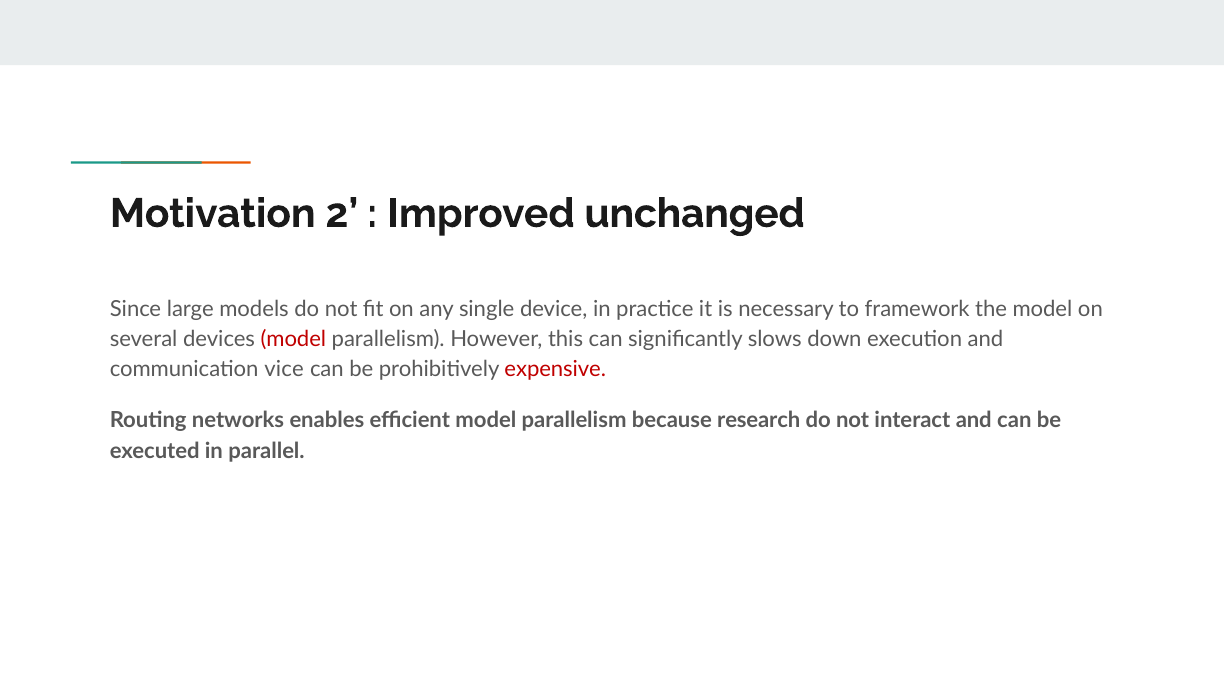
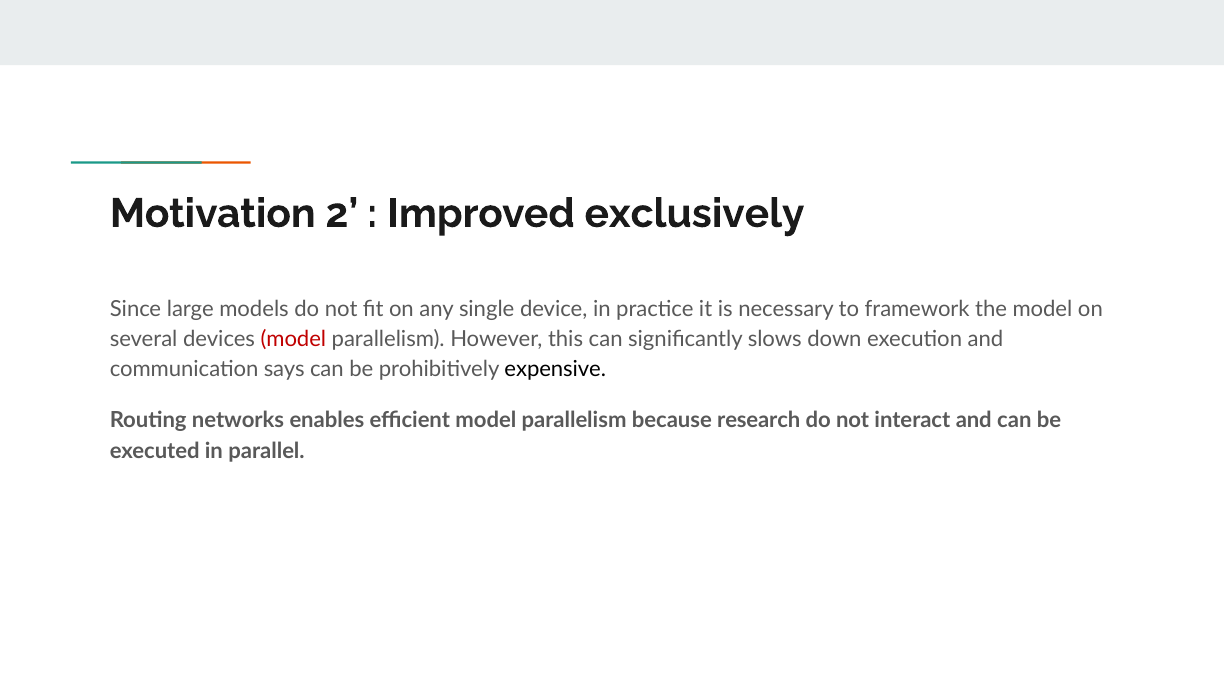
unchanged: unchanged -> exclusively
vice: vice -> says
expensive colour: red -> black
